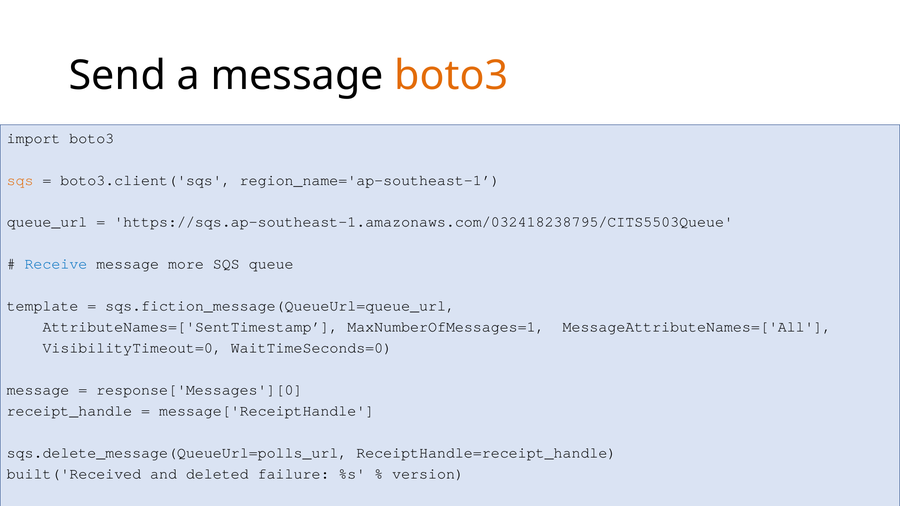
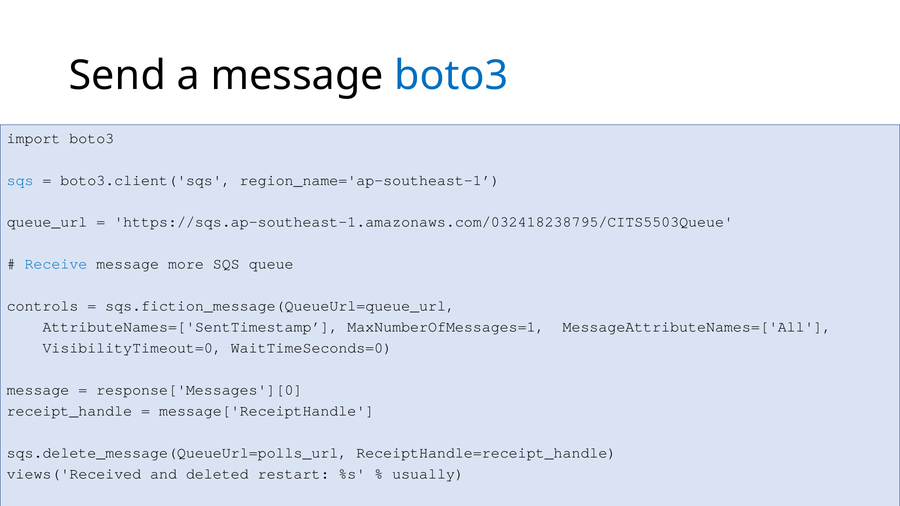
boto3 at (451, 76) colour: orange -> blue
sqs at (20, 180) colour: orange -> blue
template: template -> controls
built('Received: built('Received -> views('Received
failure: failure -> restart
version: version -> usually
